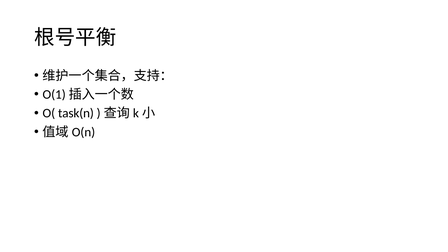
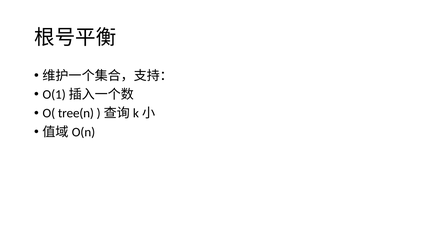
task(n: task(n -> tree(n
